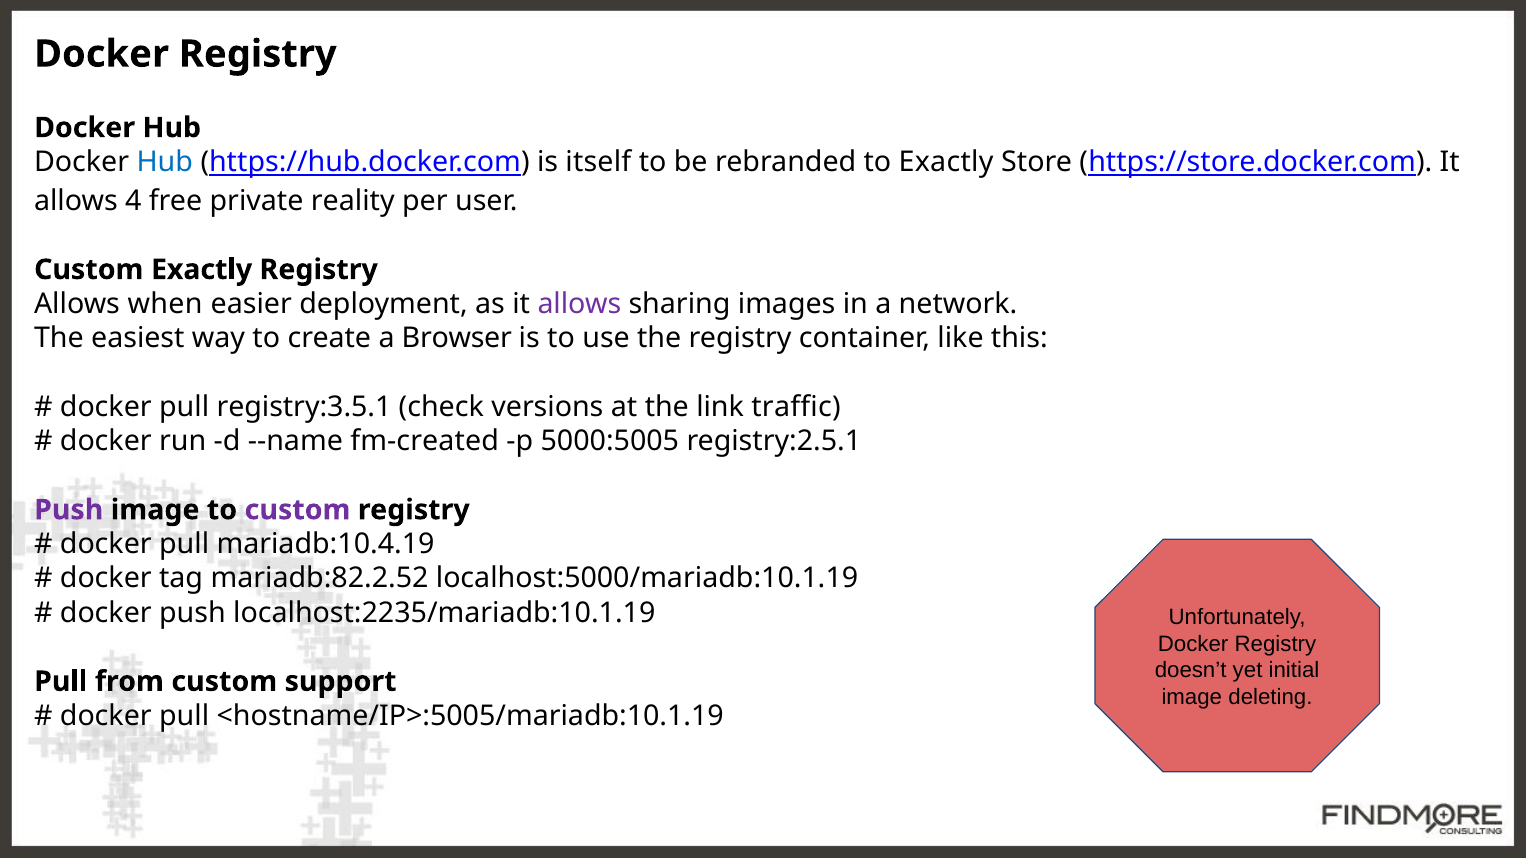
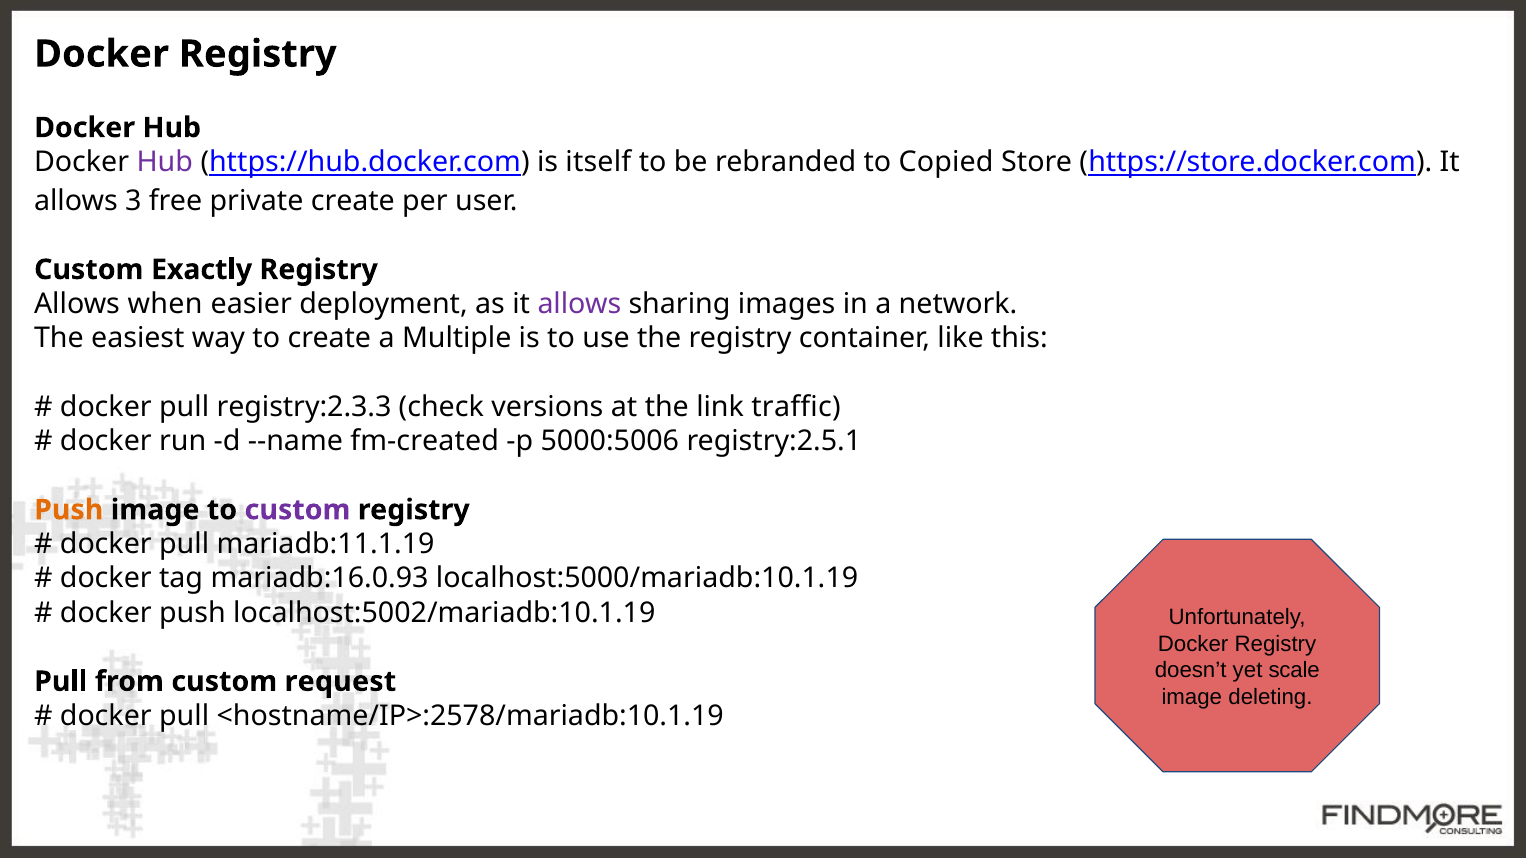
Hub at (165, 162) colour: blue -> purple
to Exactly: Exactly -> Copied
4: 4 -> 3
private reality: reality -> create
Browser: Browser -> Multiple
registry:3.5.1: registry:3.5.1 -> registry:2.3.3
5000:5005: 5000:5005 -> 5000:5006
Push at (69, 510) colour: purple -> orange
mariadb:10.4.19: mariadb:10.4.19 -> mariadb:11.1.19
mariadb:82.2.52: mariadb:82.2.52 -> mariadb:16.0.93
localhost:2235/mariadb:10.1.19: localhost:2235/mariadb:10.1.19 -> localhost:5002/mariadb:10.1.19
initial: initial -> scale
support: support -> request
<hostname/IP>:5005/mariadb:10.1.19: <hostname/IP>:5005/mariadb:10.1.19 -> <hostname/IP>:2578/mariadb:10.1.19
